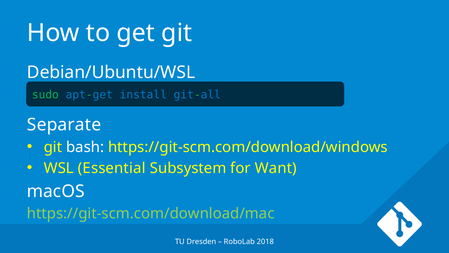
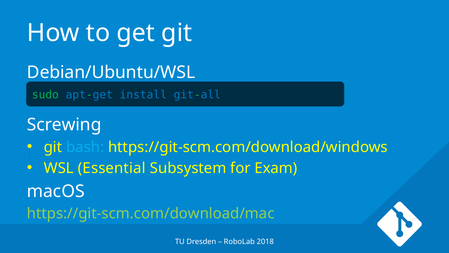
Separate: Separate -> Screwing
bash colour: white -> light blue
Want: Want -> Exam
